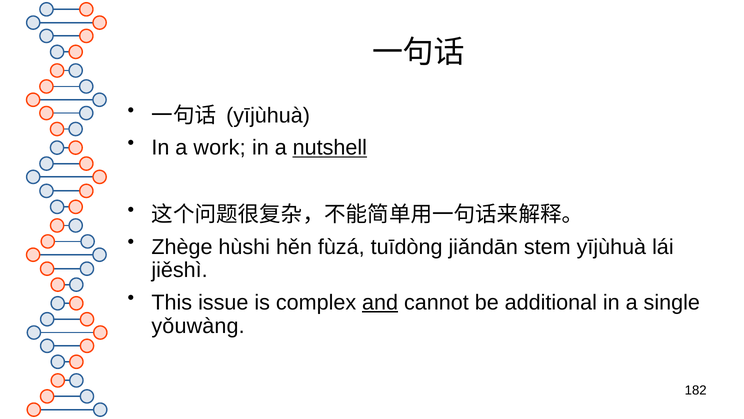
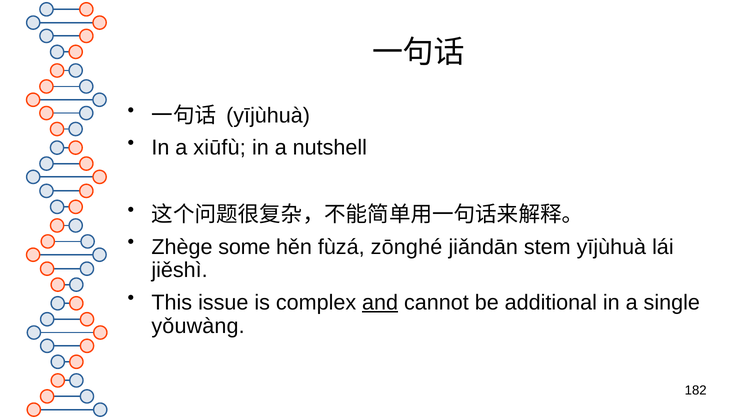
work: work -> xiūfù
nutshell underline: present -> none
hùshi: hùshi -> some
tuīdòng: tuīdòng -> zōnghé
